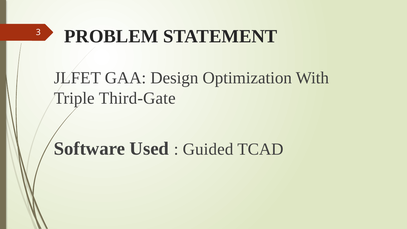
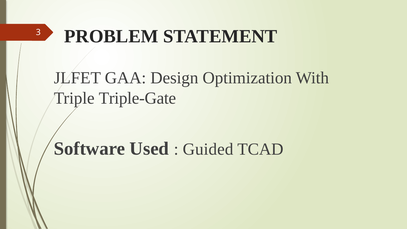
Third-Gate: Third-Gate -> Triple-Gate
